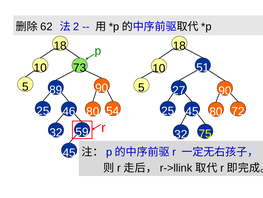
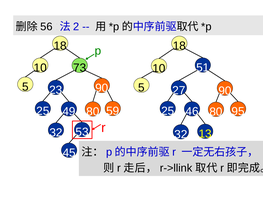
62: 62 -> 56
89: 89 -> 23
46: 46 -> 49
25 45: 45 -> 46
54: 54 -> 59
72: 72 -> 95
59: 59 -> 53
75: 75 -> 13
